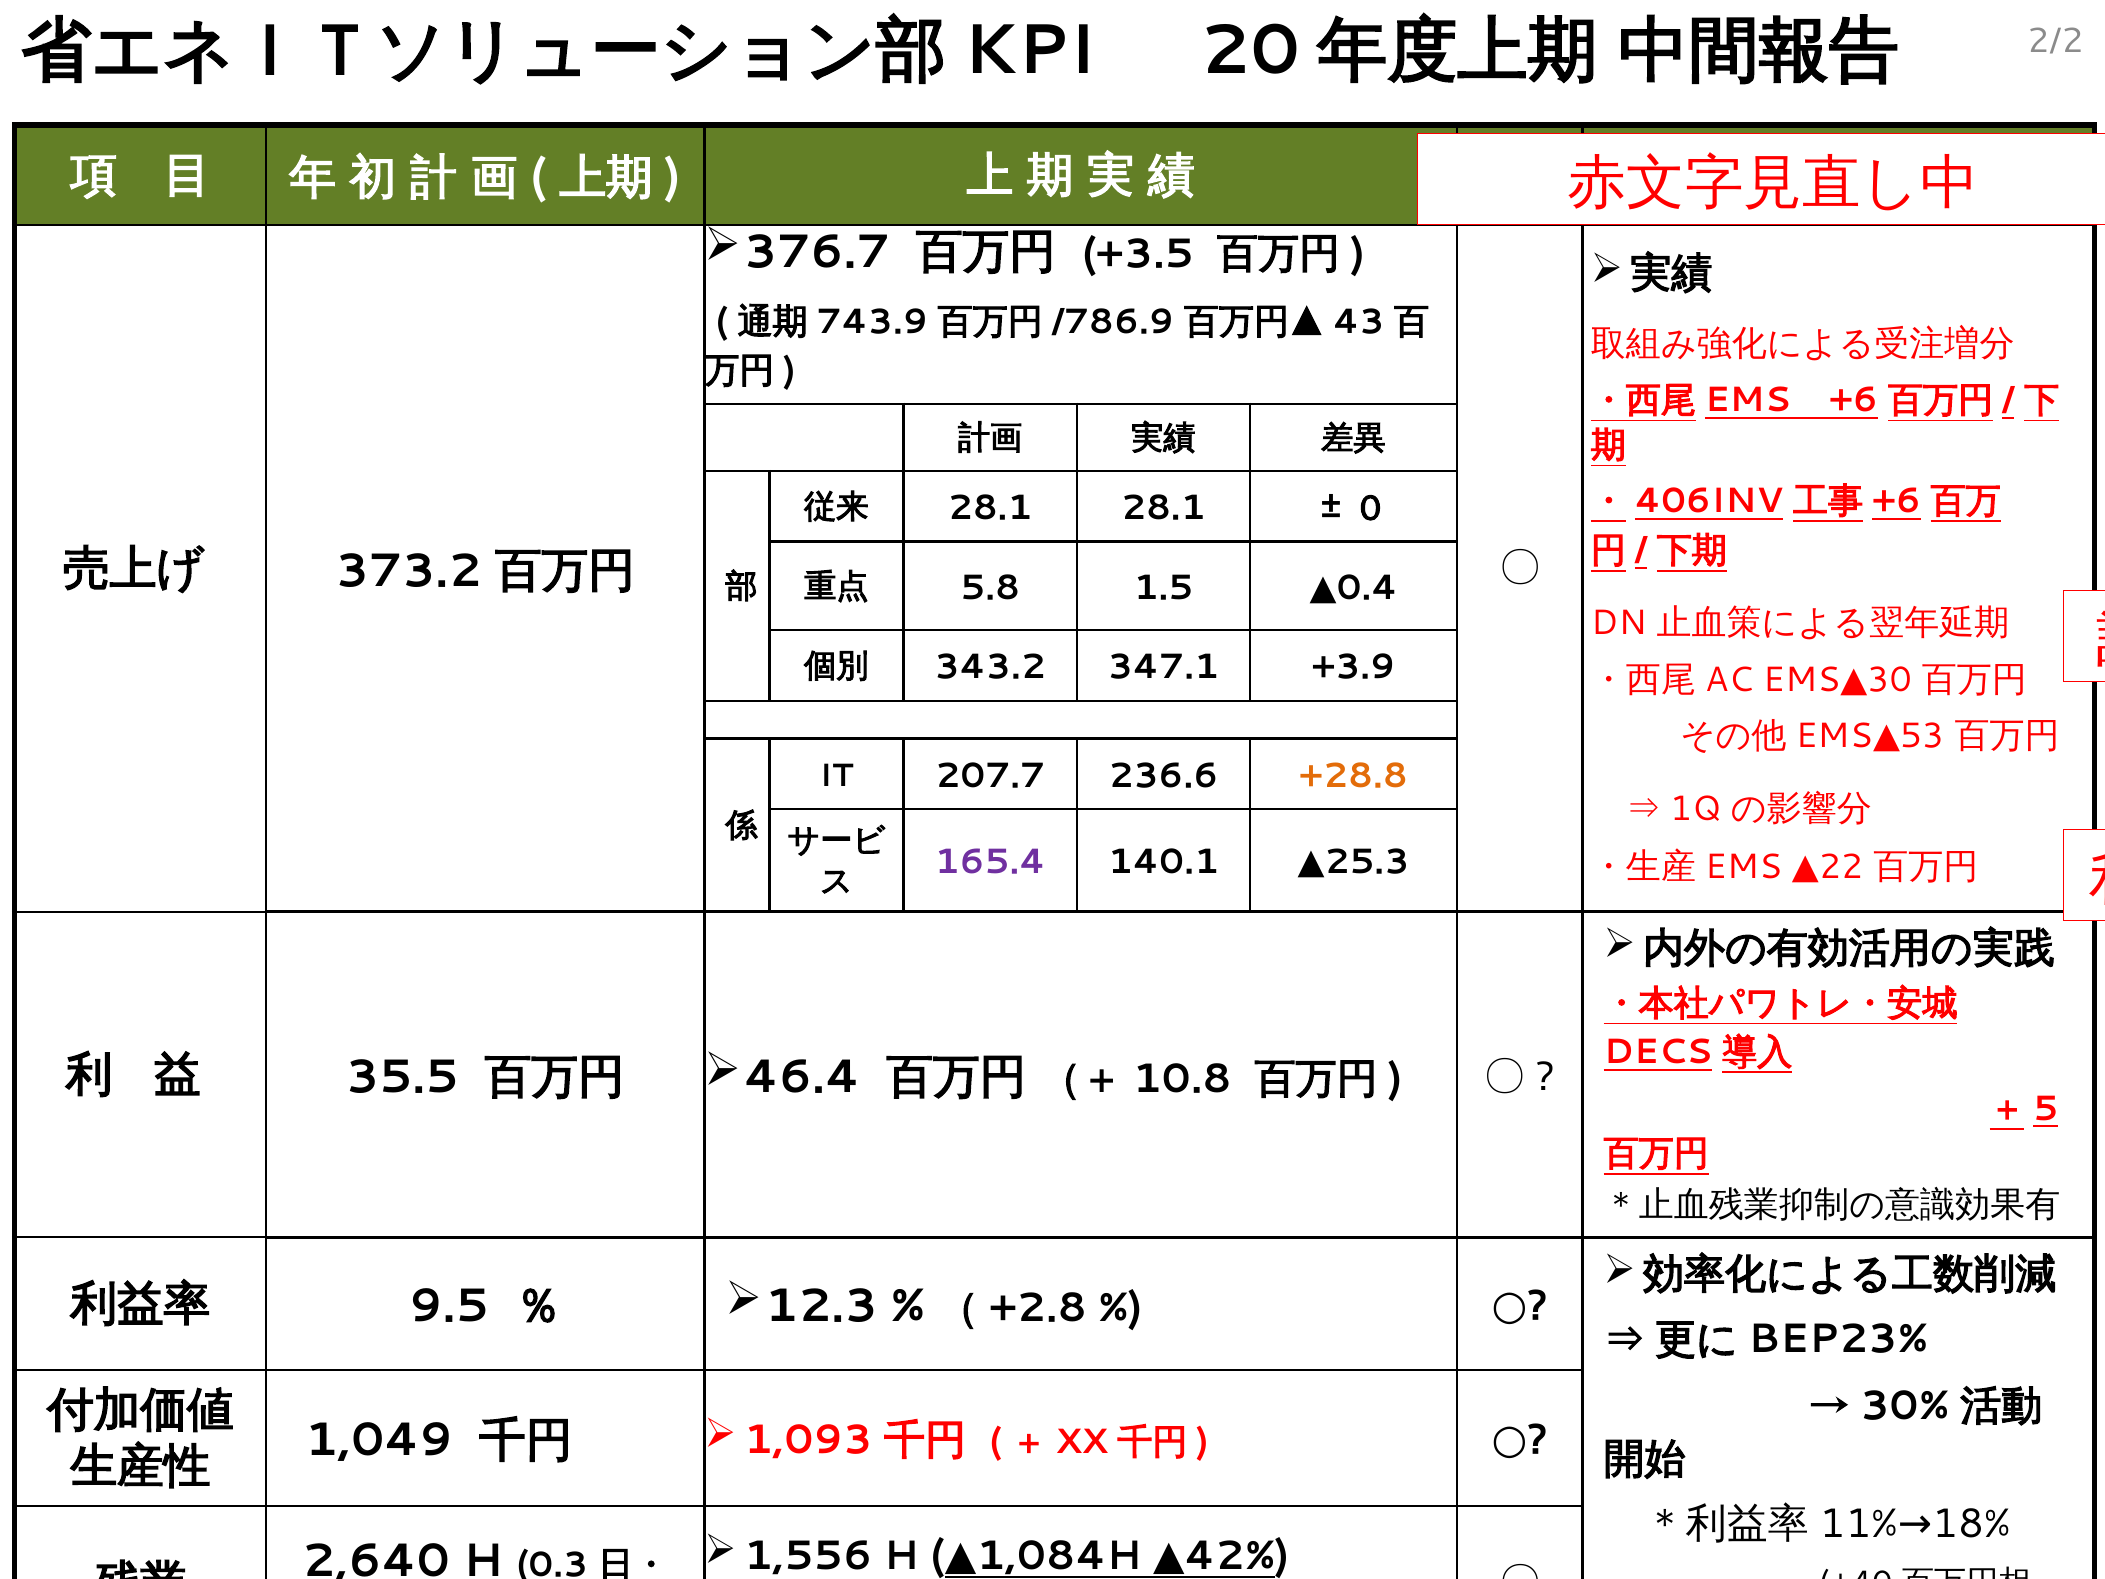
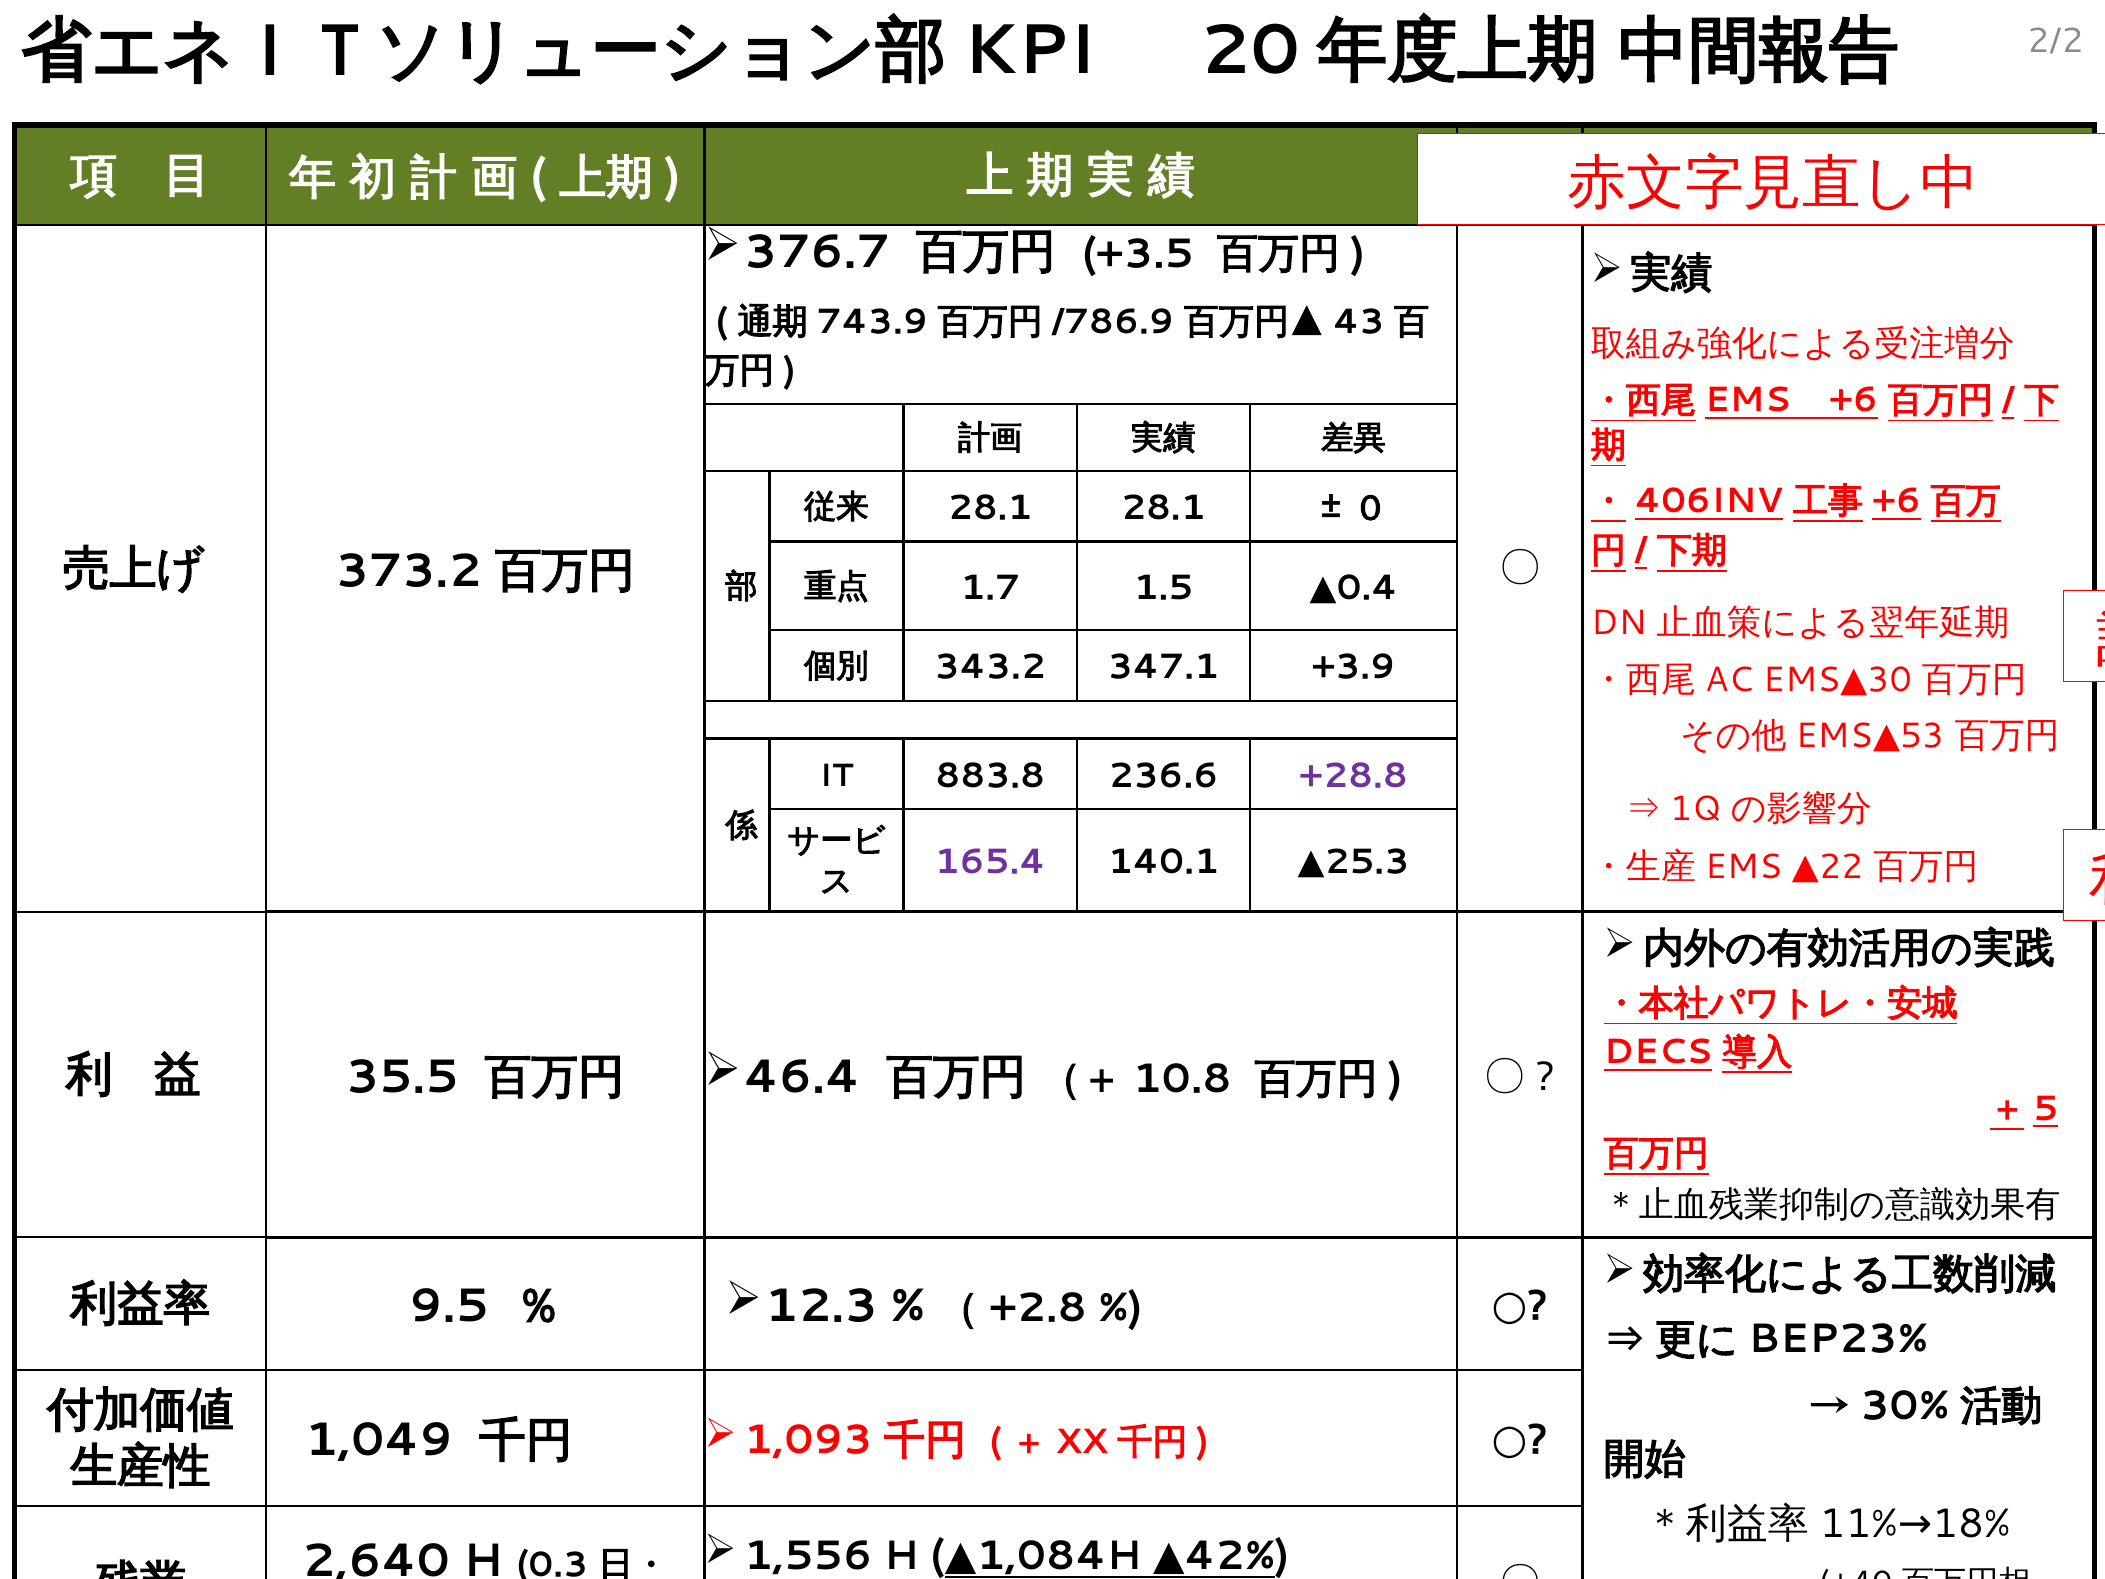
5.8: 5.8 -> 1.7
207.7: 207.7 -> 883.8
+28.8 colour: orange -> purple
